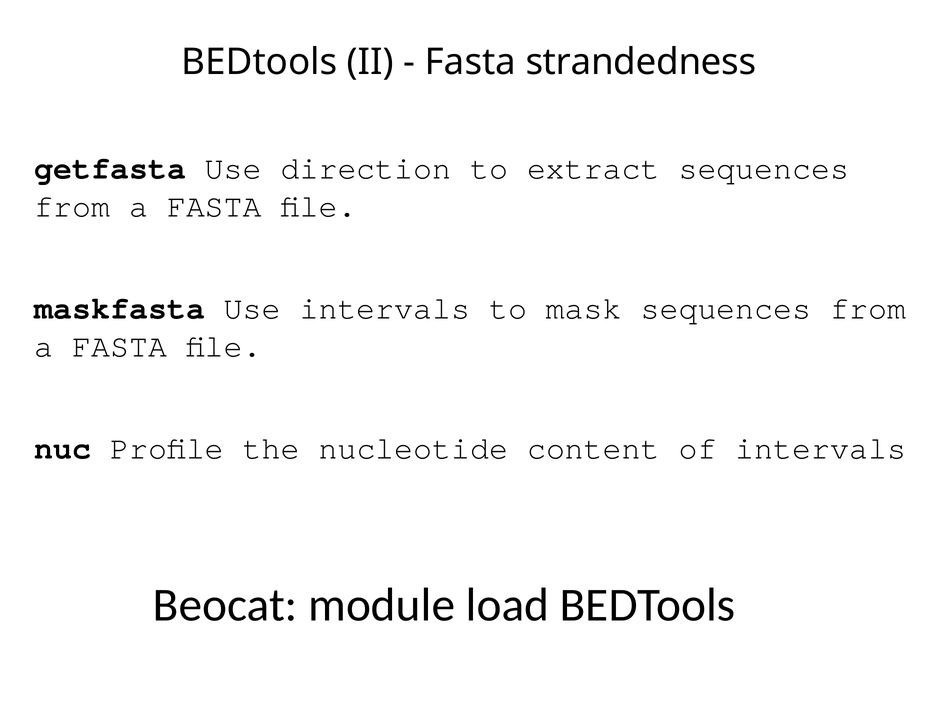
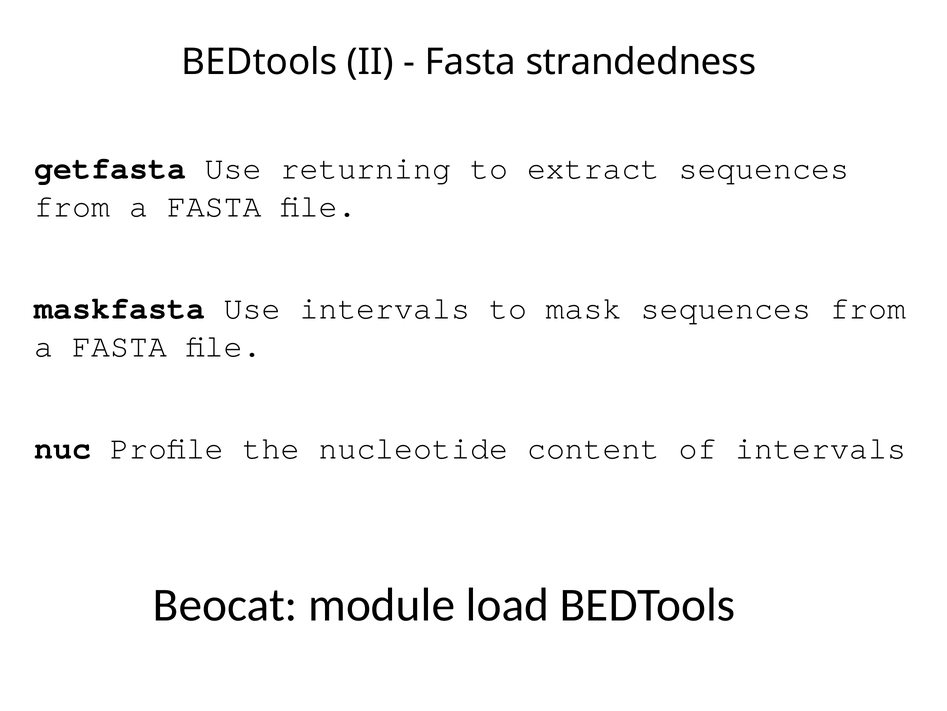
direction: direction -> returning
